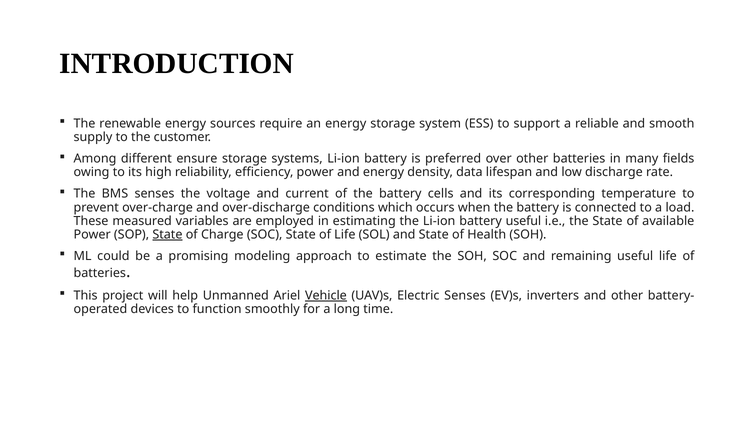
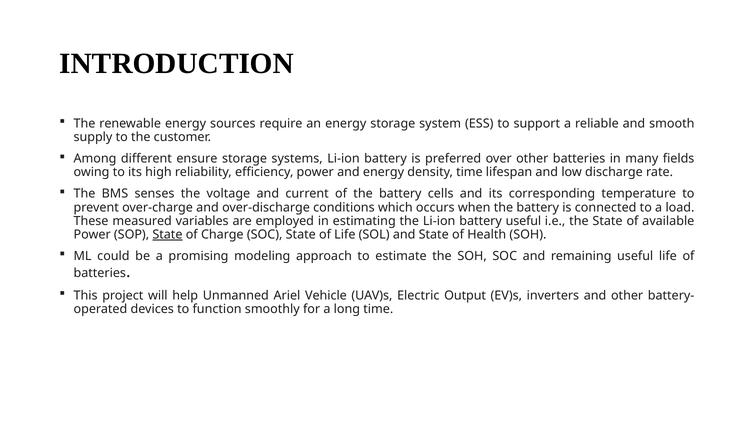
density data: data -> time
Vehicle underline: present -> none
Electric Senses: Senses -> Output
